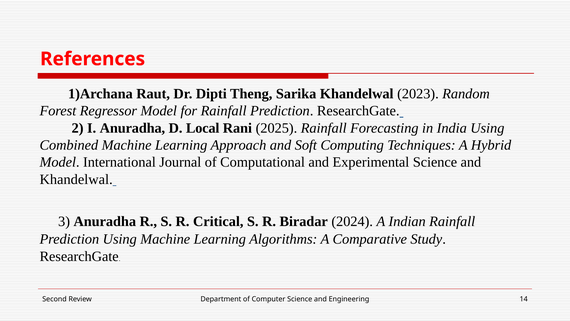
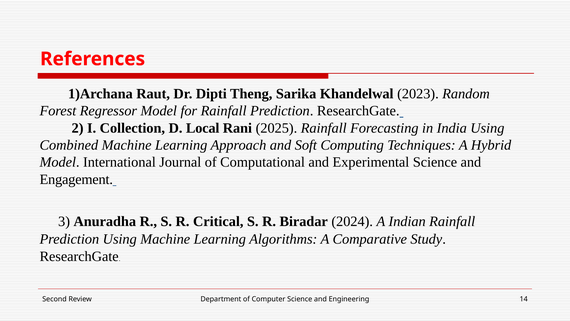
I Anuradha: Anuradha -> Collection
Khandelwal at (76, 179): Khandelwal -> Engagement
